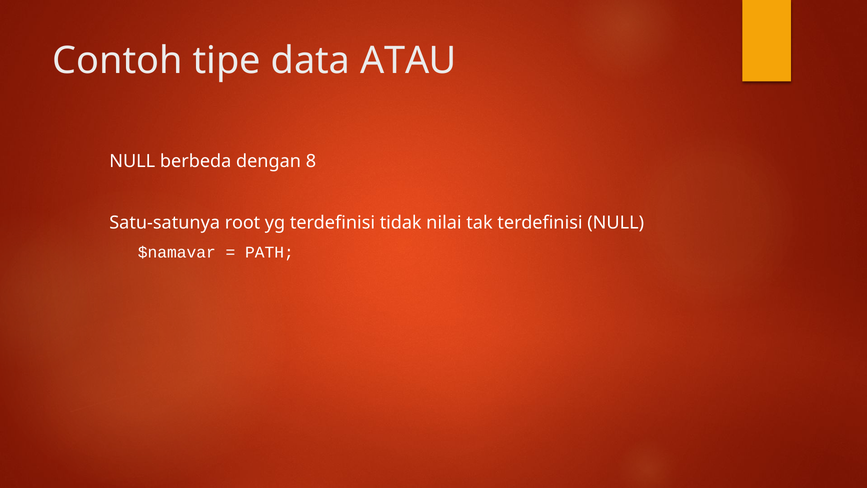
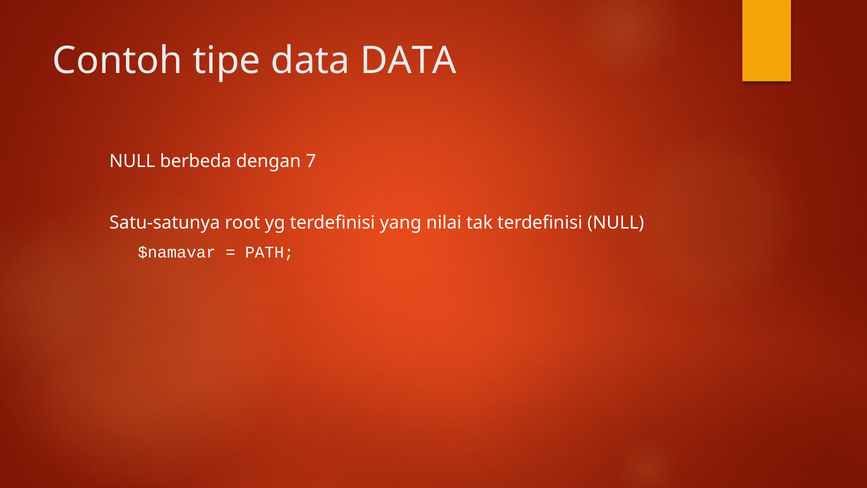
data ATAU: ATAU -> DATA
8: 8 -> 7
tidak: tidak -> yang
